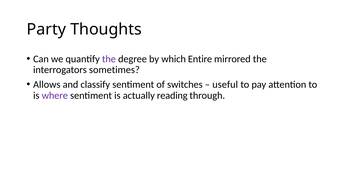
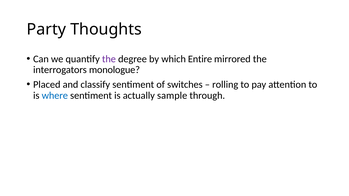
sometimes: sometimes -> monologue
Allows: Allows -> Placed
useful: useful -> rolling
where colour: purple -> blue
reading: reading -> sample
